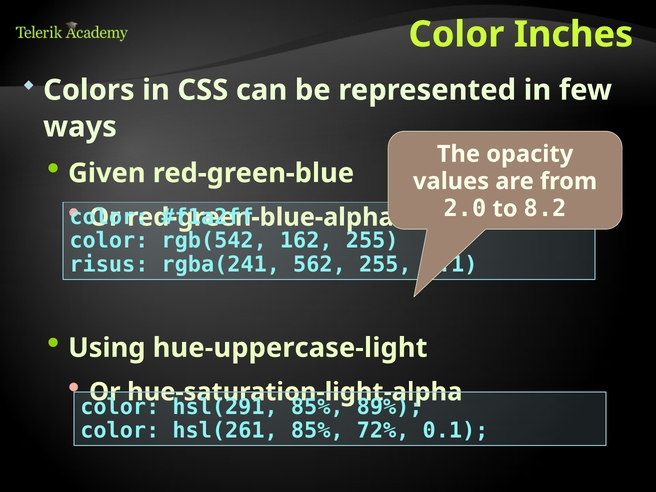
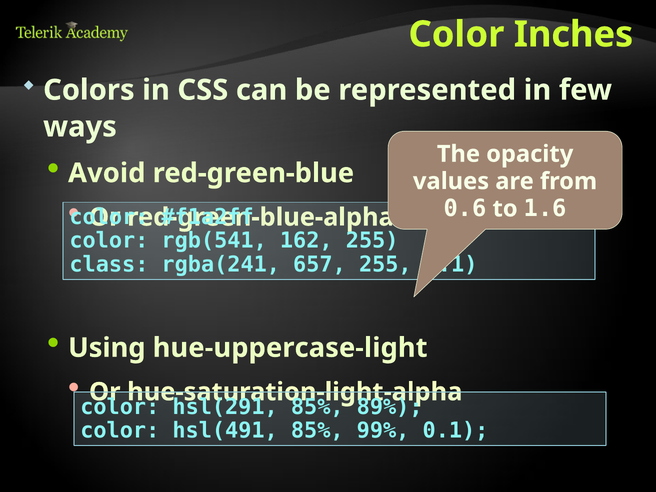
Given: Given -> Avoid
2.0: 2.0 -> 0.6
8.2: 8.2 -> 1.6
rgb(542: rgb(542 -> rgb(541
risus: risus -> class
562: 562 -> 657
hsl(261: hsl(261 -> hsl(491
72%: 72% -> 99%
